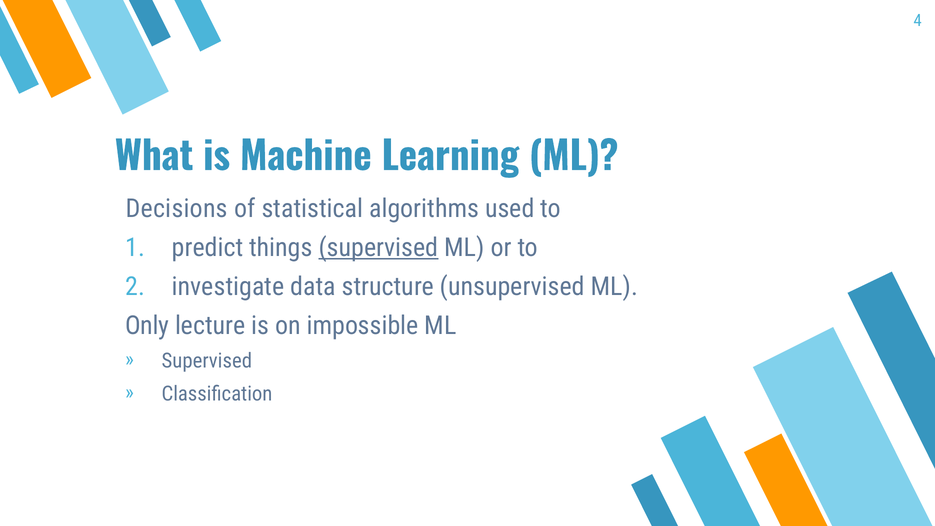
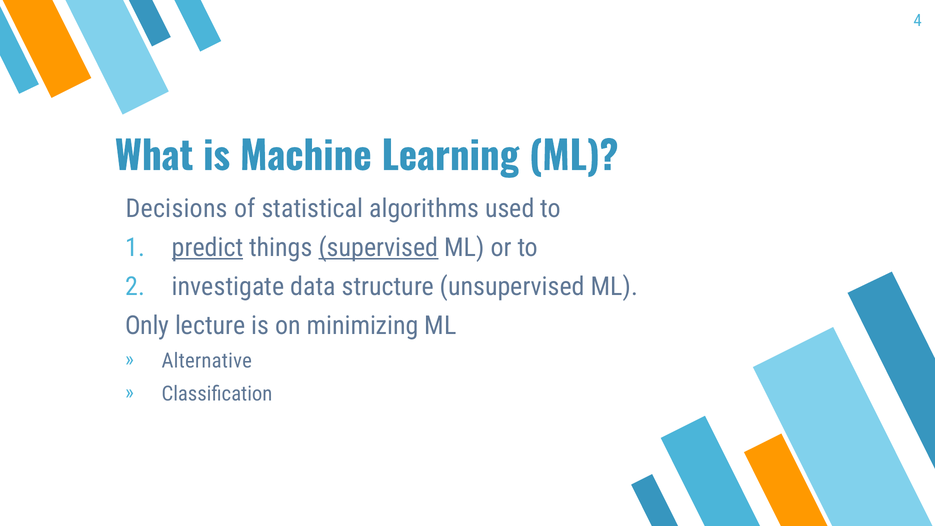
predict underline: none -> present
impossible: impossible -> minimizing
Supervised at (207, 361): Supervised -> Alternative
